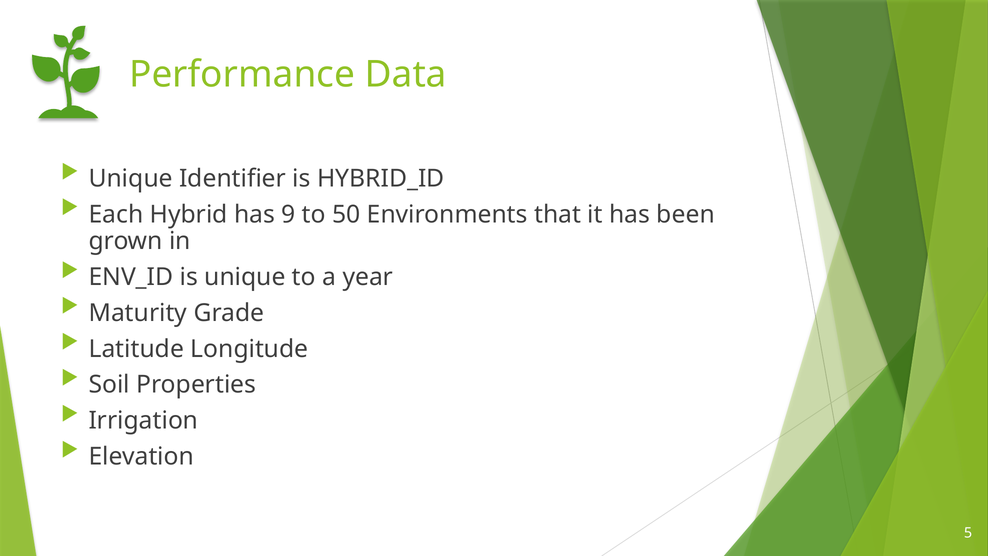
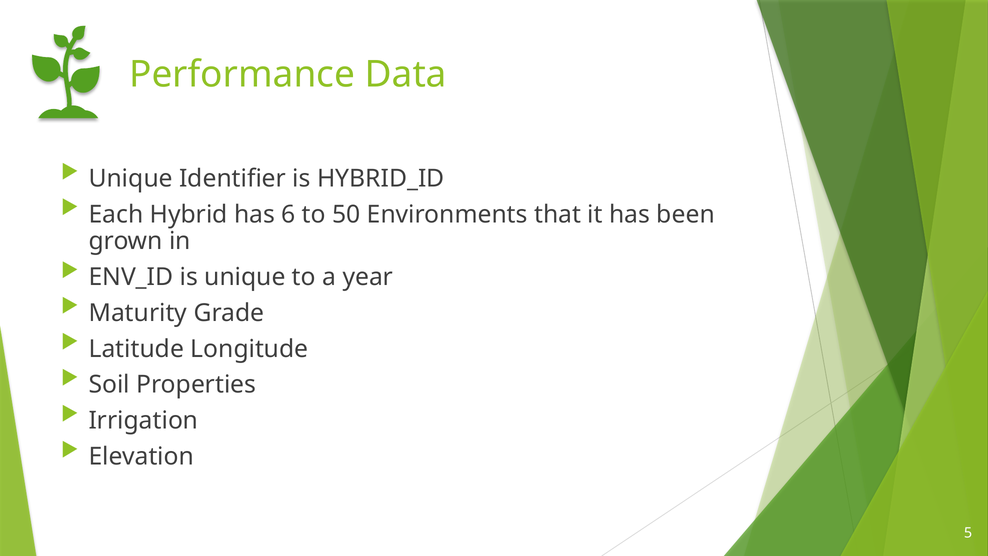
9: 9 -> 6
